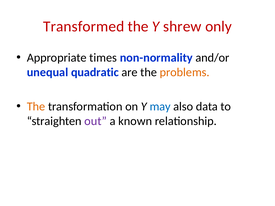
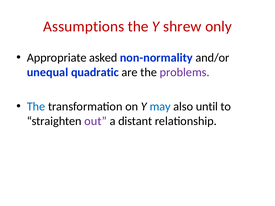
Transformed: Transformed -> Assumptions
times: times -> asked
problems colour: orange -> purple
The at (36, 107) colour: orange -> blue
data: data -> until
known: known -> distant
